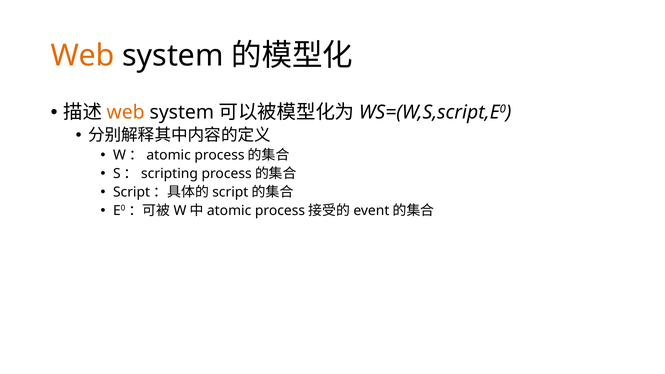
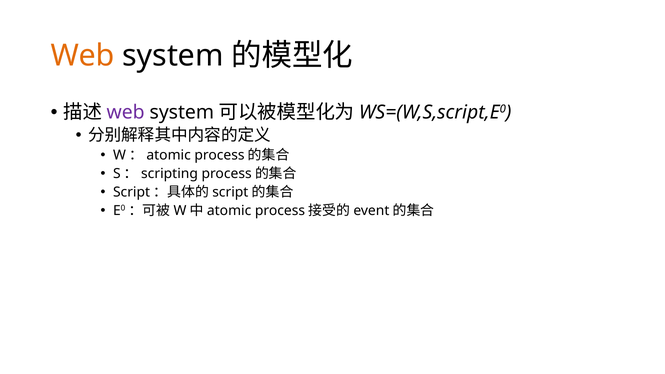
web at (126, 112) colour: orange -> purple
